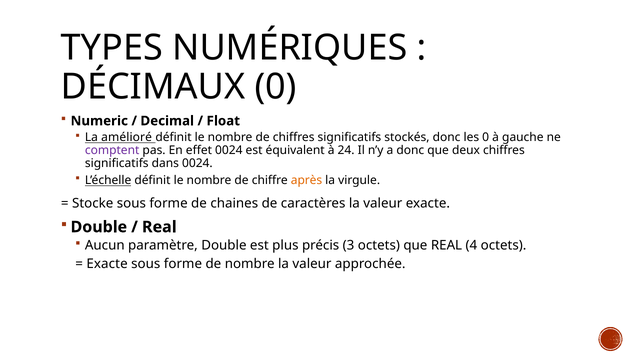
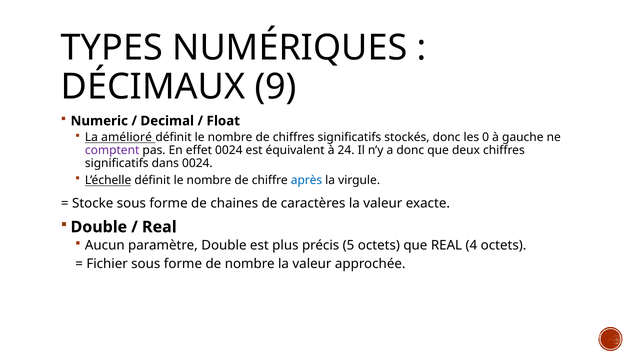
DÉCIMAUX 0: 0 -> 9
après colour: orange -> blue
3: 3 -> 5
Exacte at (107, 264): Exacte -> Fichier
